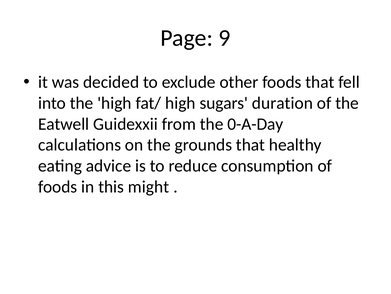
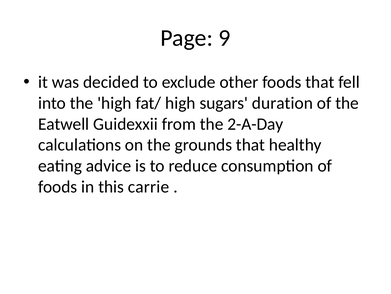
0-A-Day: 0-A-Day -> 2-A-Day
might: might -> carrie
